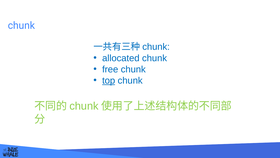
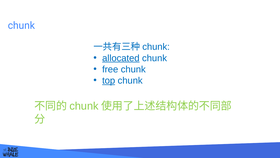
allocated underline: none -> present
